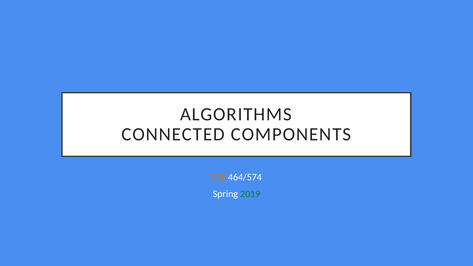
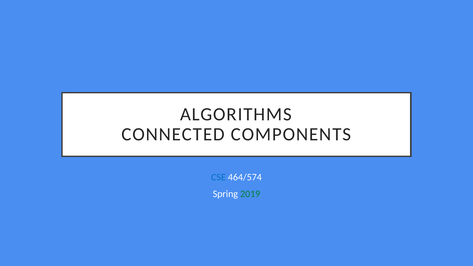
CSE colour: orange -> blue
